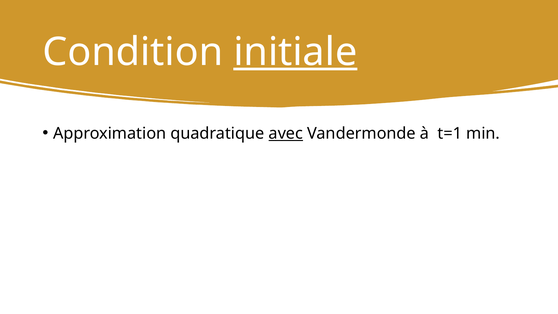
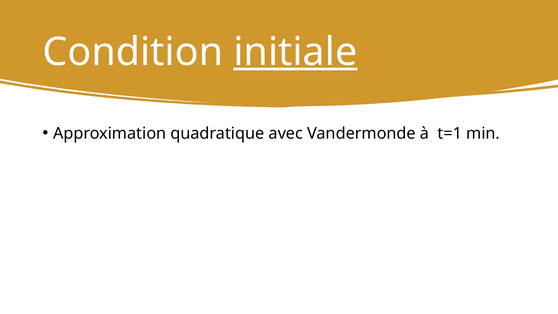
avec underline: present -> none
